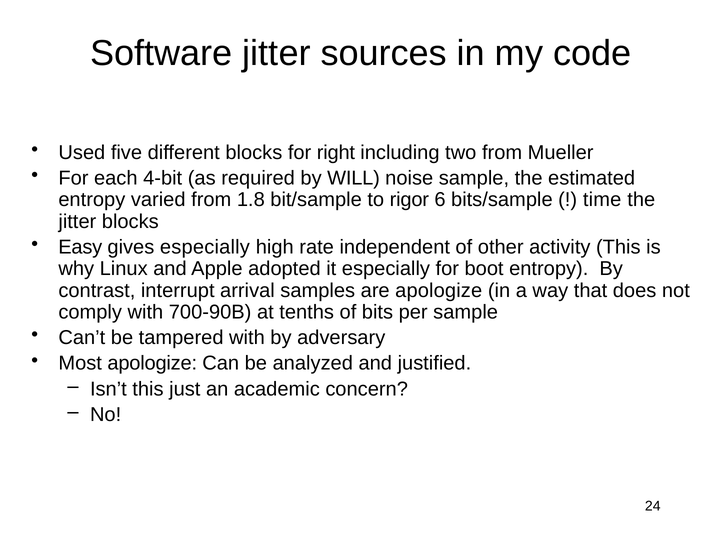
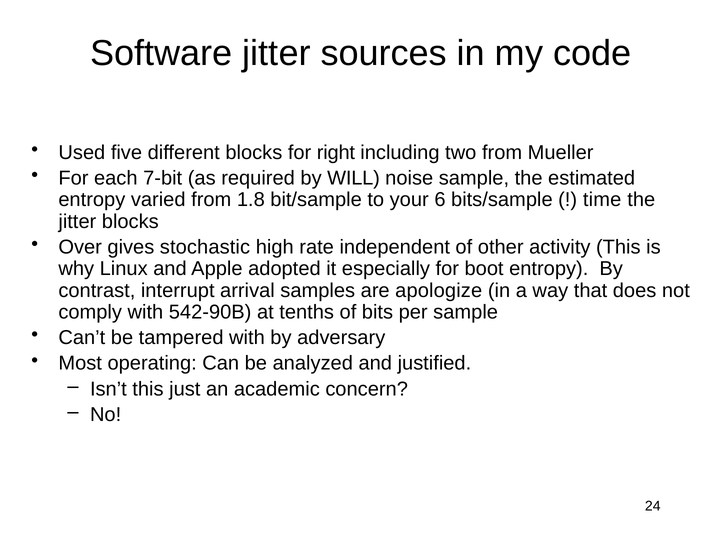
4-bit: 4-bit -> 7-bit
rigor: rigor -> your
Easy: Easy -> Over
gives especially: especially -> stochastic
700-90B: 700-90B -> 542-90B
Most apologize: apologize -> operating
